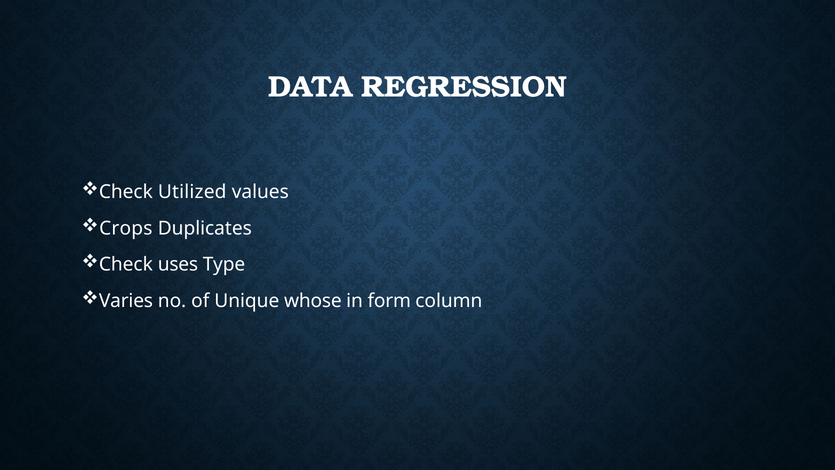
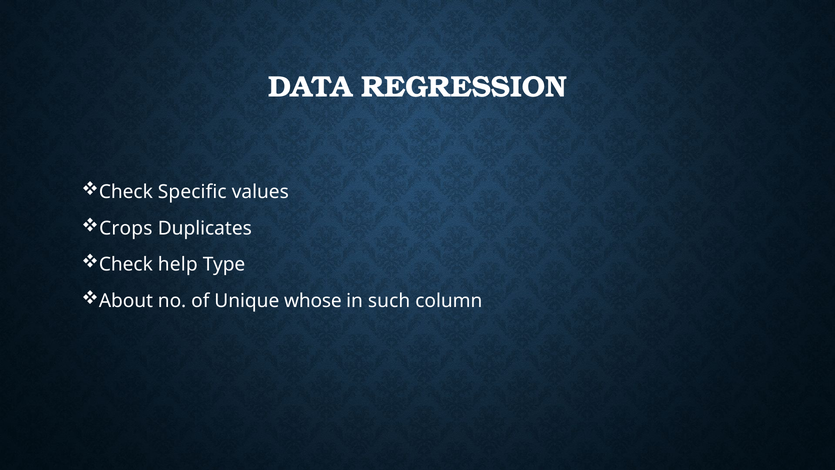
Utilized: Utilized -> Specific
uses: uses -> help
Varies: Varies -> About
form: form -> such
